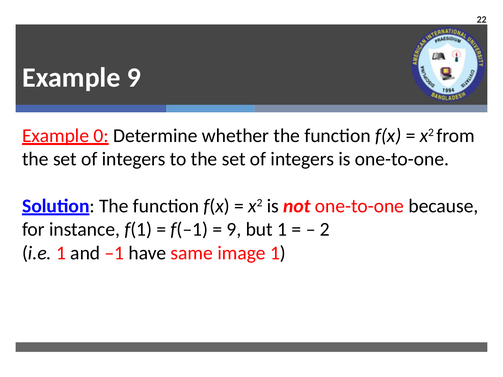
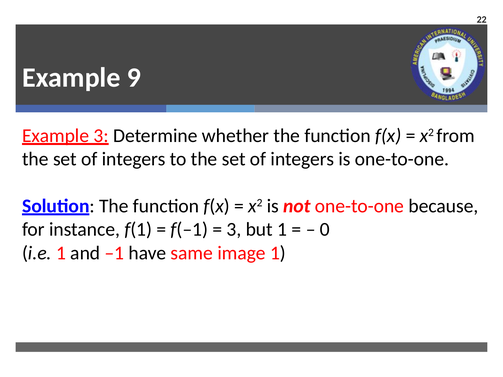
Example 0: 0 -> 3
9 at (234, 230): 9 -> 3
2: 2 -> 0
